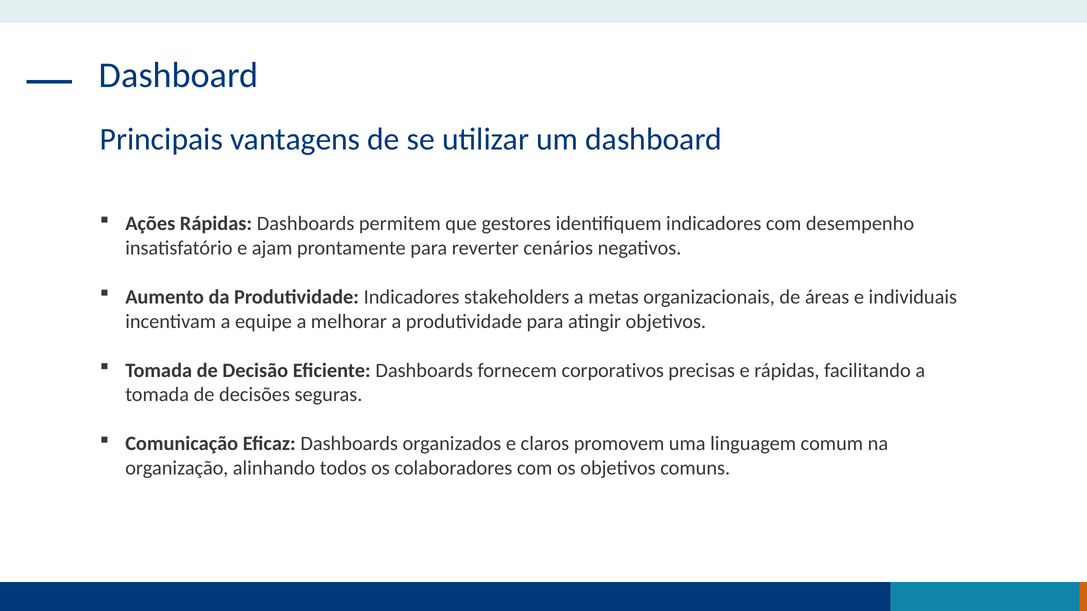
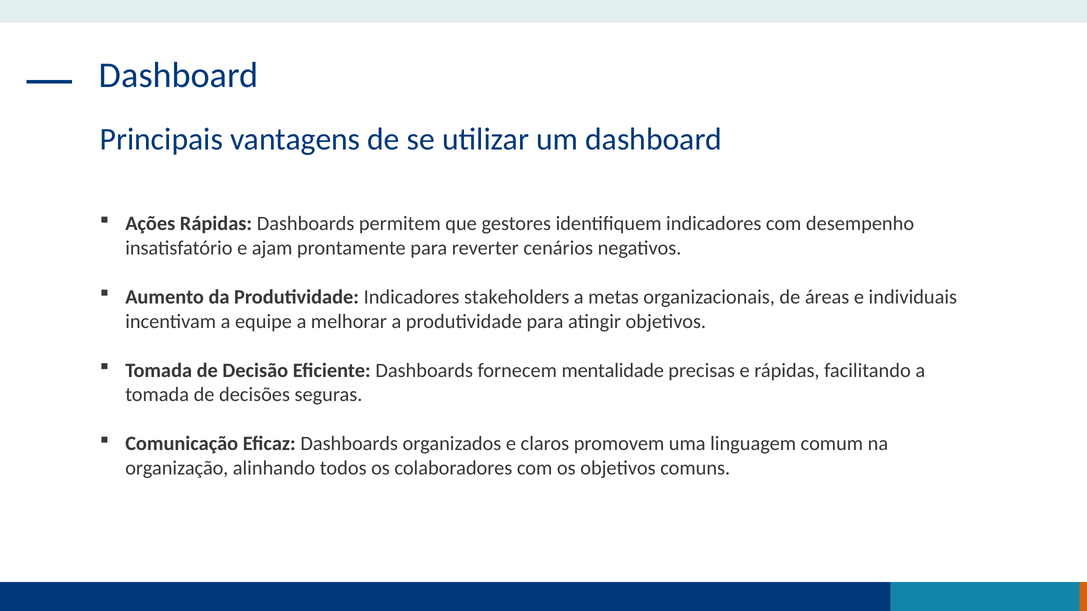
corporativos: corporativos -> mentalidade
